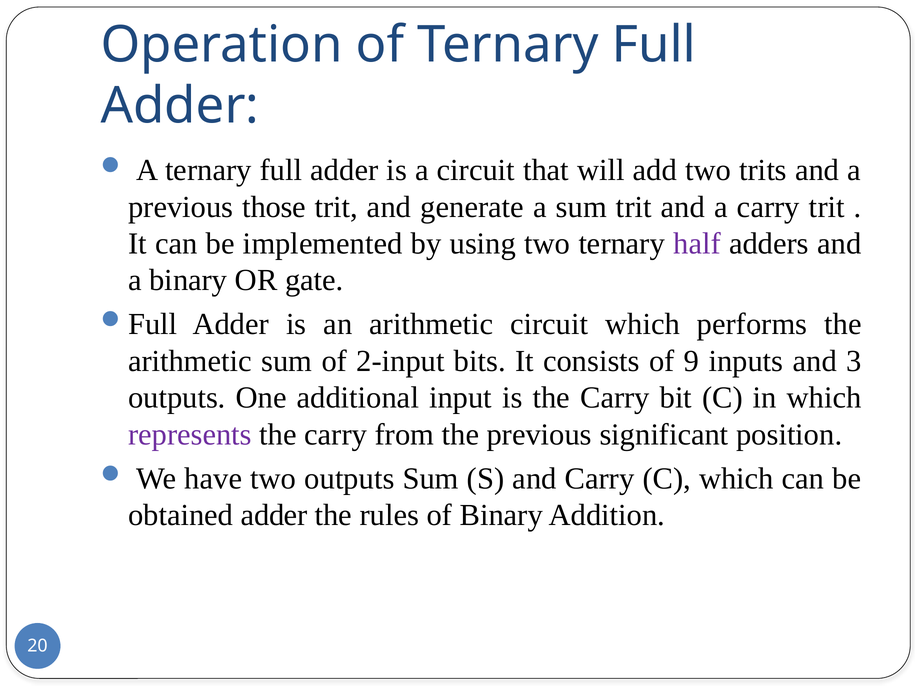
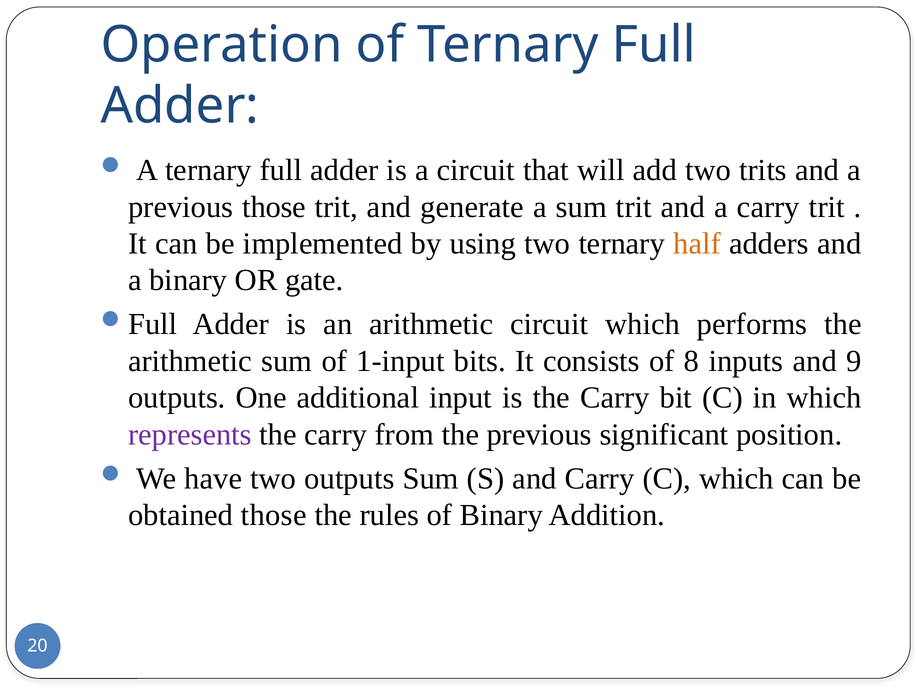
half colour: purple -> orange
2-input: 2-input -> 1-input
9: 9 -> 8
3: 3 -> 9
obtained adder: adder -> those
